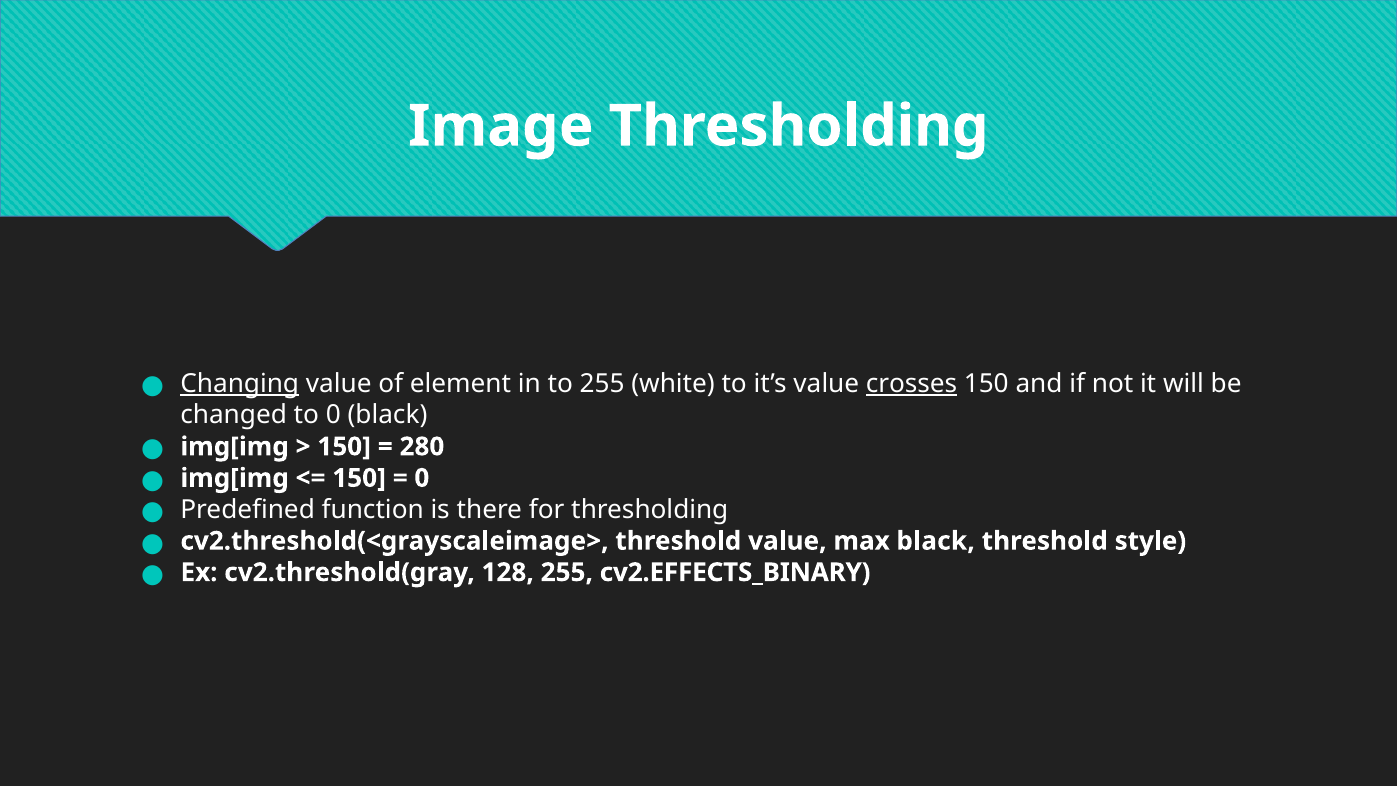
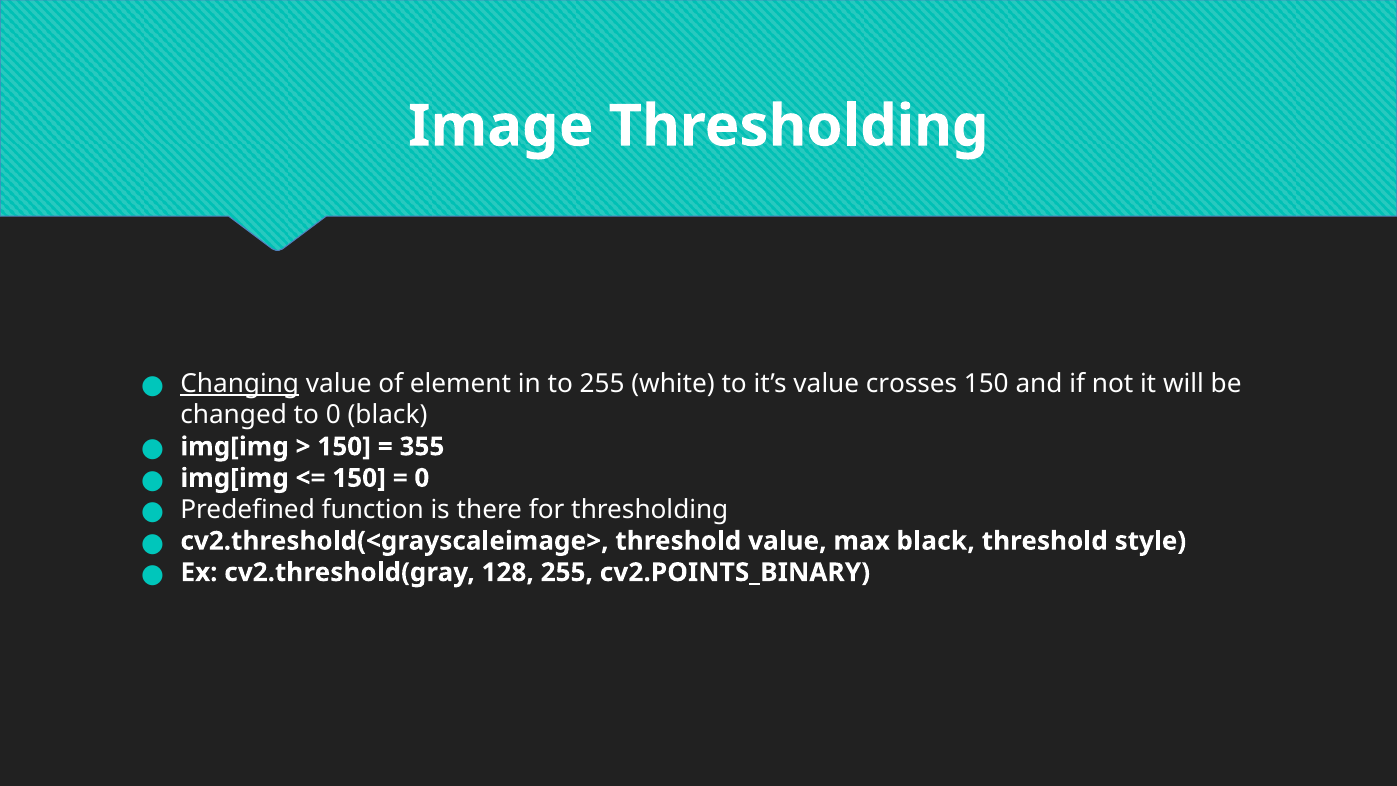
crosses underline: present -> none
280: 280 -> 355
cv2.EFFECTS_BINARY: cv2.EFFECTS_BINARY -> cv2.POINTS_BINARY
